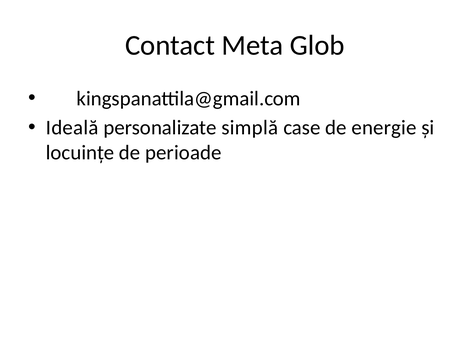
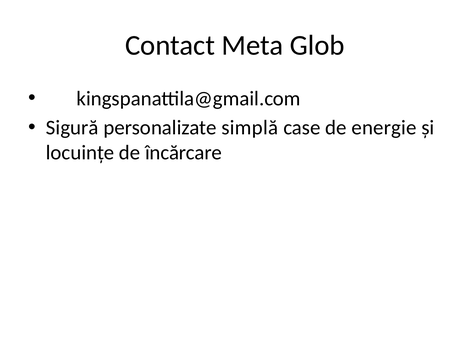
Ideală: Ideală -> Sigură
perioade: perioade -> încărcare
